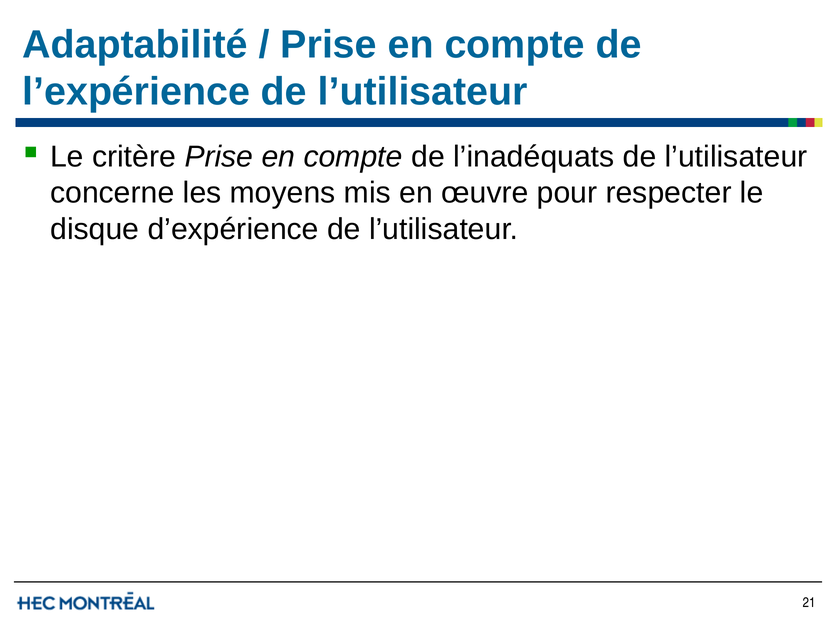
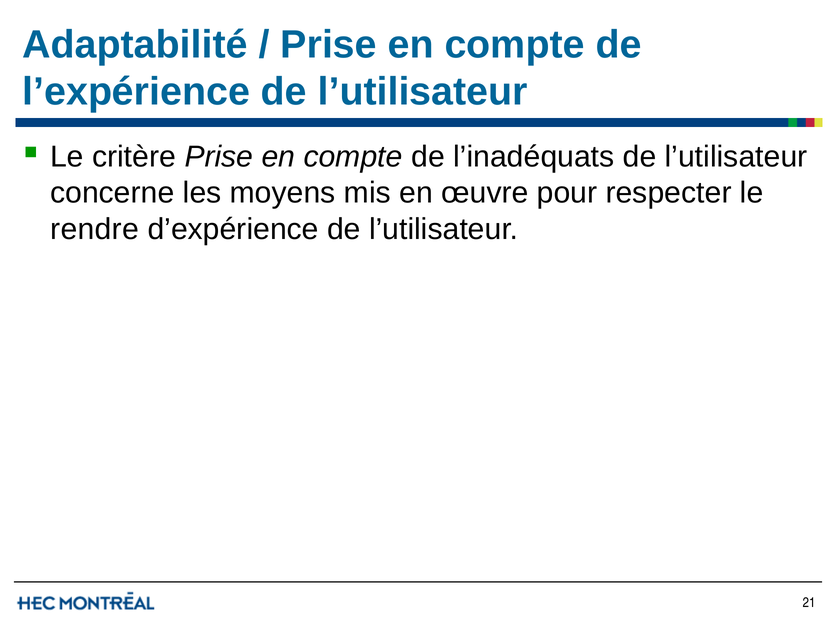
disque: disque -> rendre
